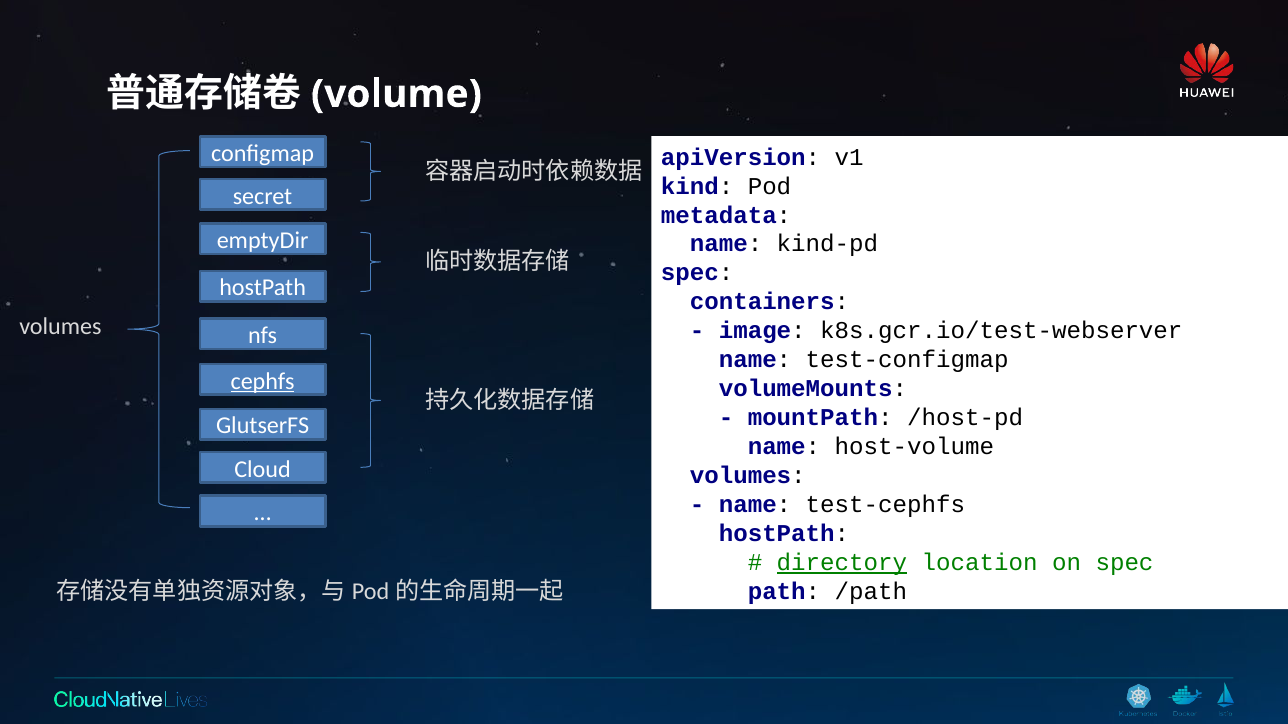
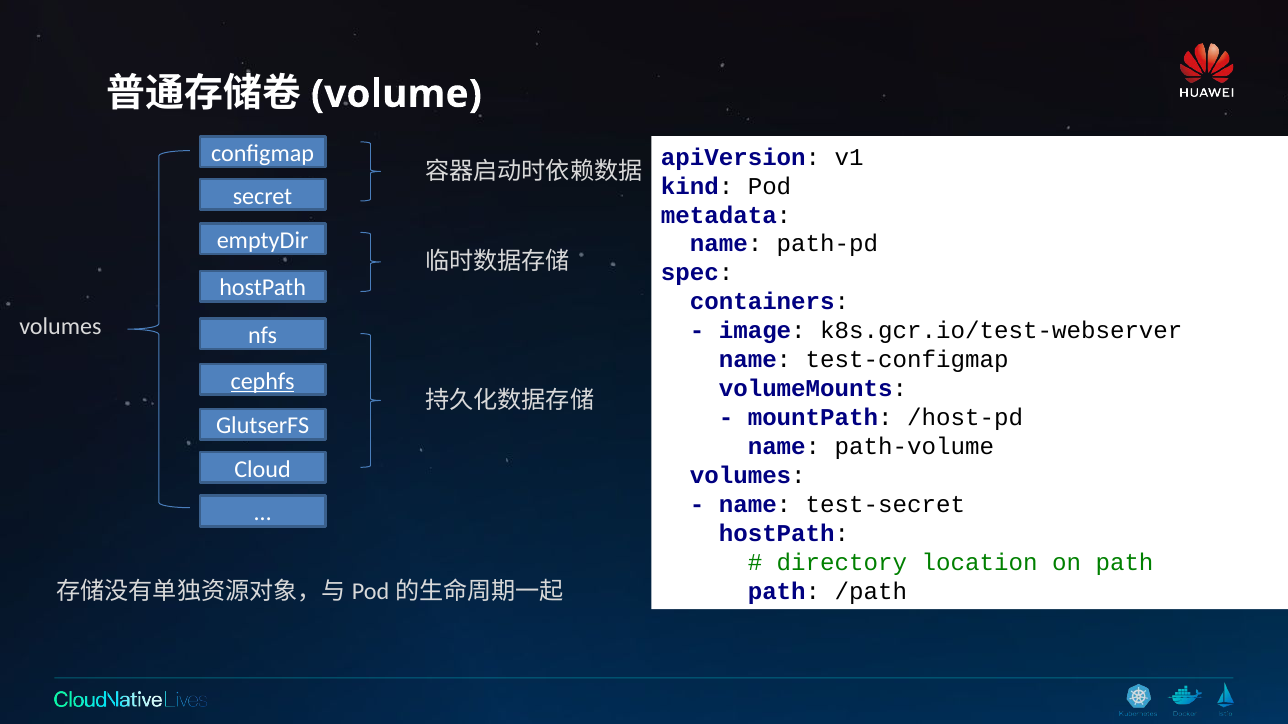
kind-pd: kind-pd -> path-pd
host-volume: host-volume -> path-volume
test-cephfs: test-cephfs -> test-secret
directory underline: present -> none
on spec: spec -> path
